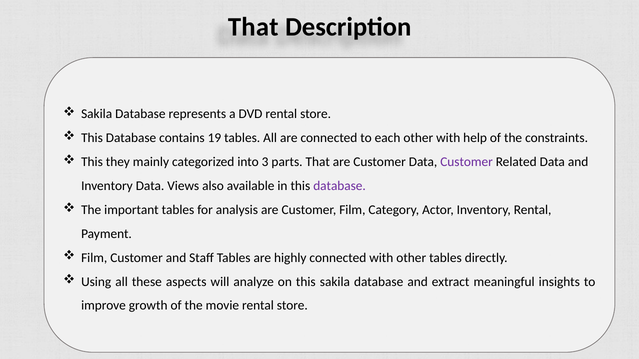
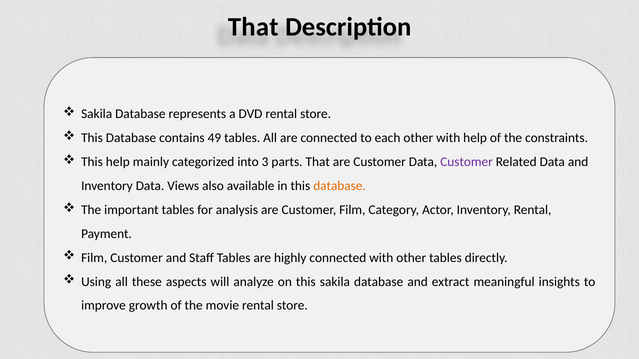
19: 19 -> 49
This they: they -> help
database at (340, 186) colour: purple -> orange
